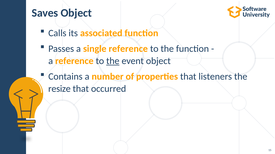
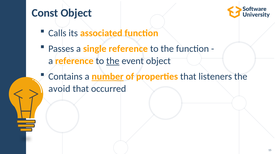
Saves: Saves -> Const
number underline: none -> present
resize: resize -> avoid
